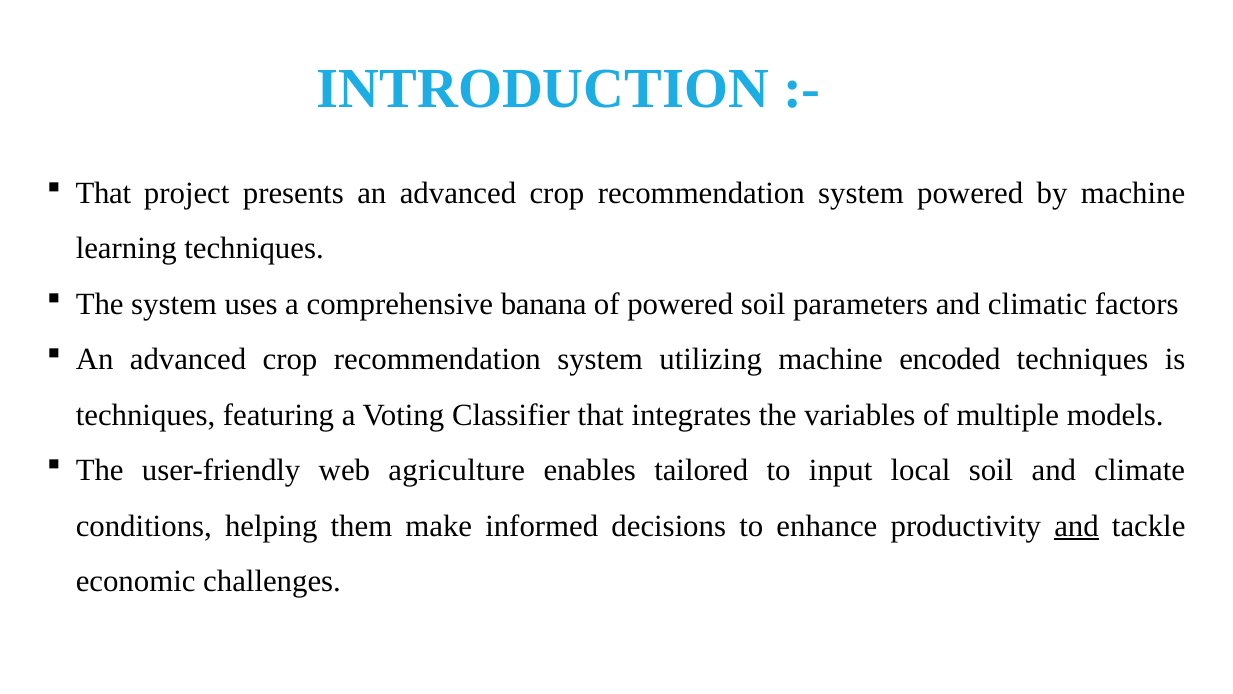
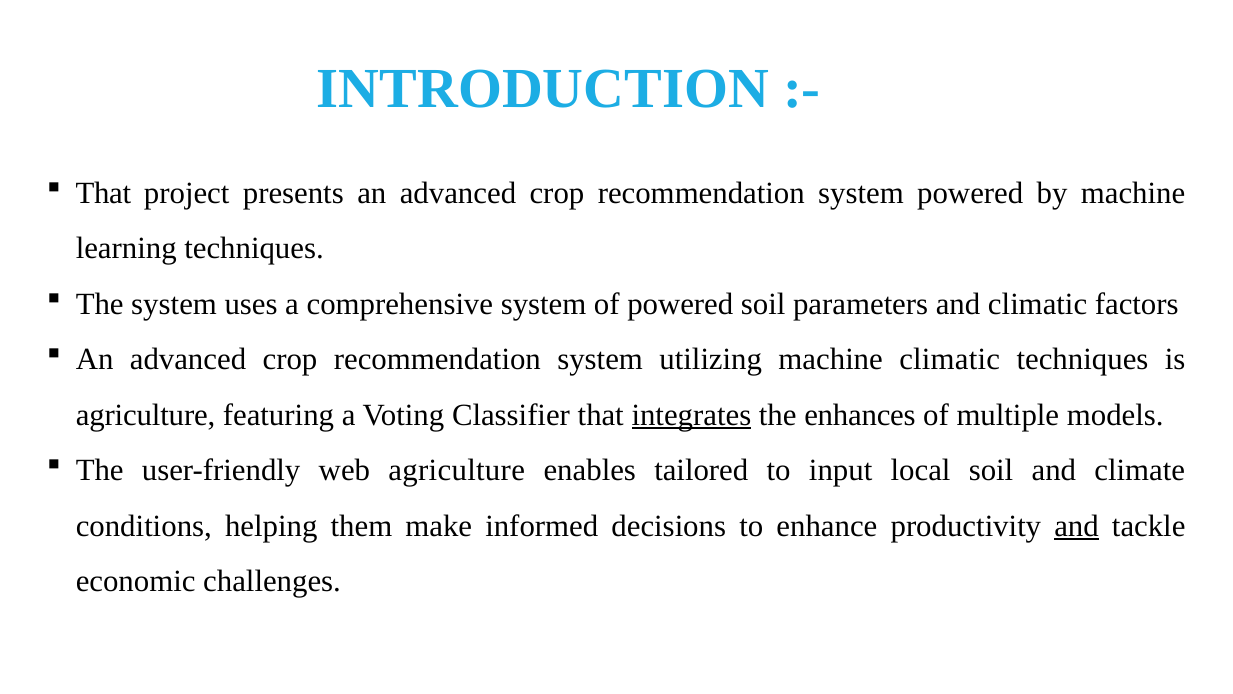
comprehensive banana: banana -> system
machine encoded: encoded -> climatic
techniques at (146, 415): techniques -> agriculture
integrates underline: none -> present
variables: variables -> enhances
